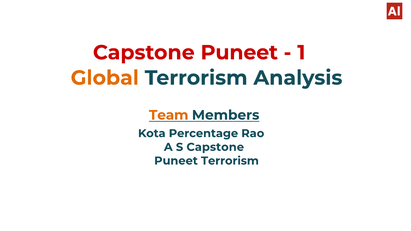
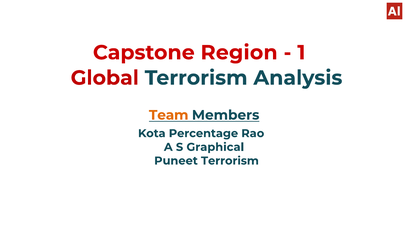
Puneet at (239, 53): Puneet -> Region
Global colour: orange -> red
S Capstone: Capstone -> Graphical
